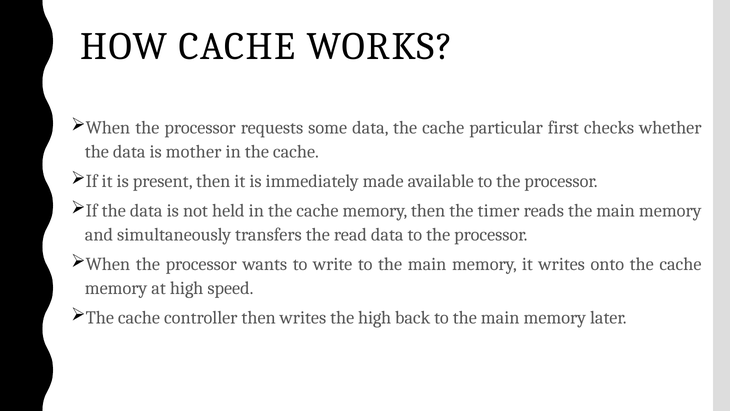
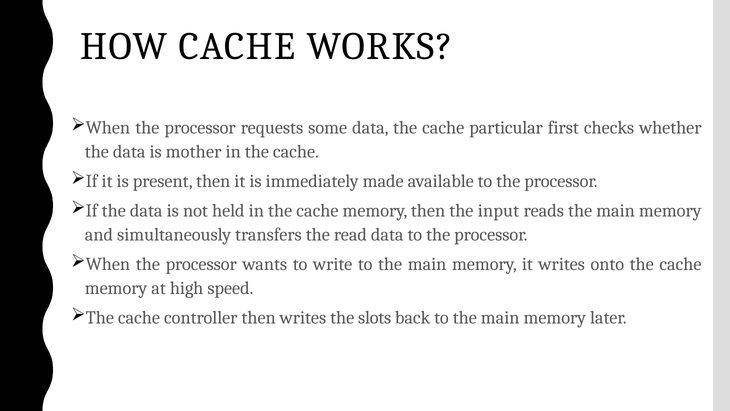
timer: timer -> input
the high: high -> slots
